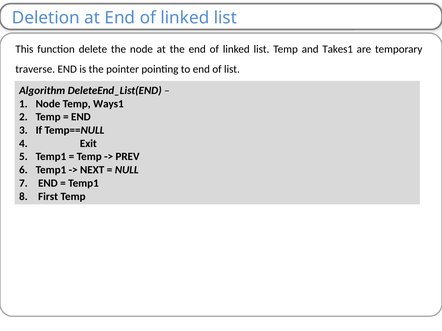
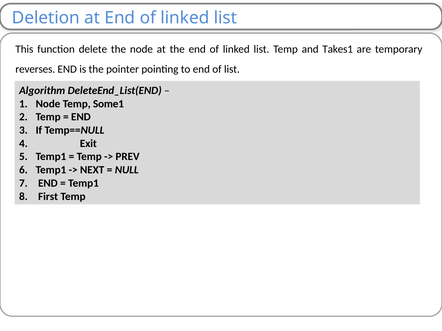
traverse: traverse -> reverses
Ways1: Ways1 -> Some1
